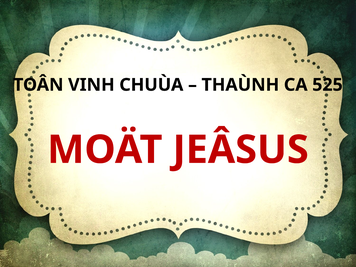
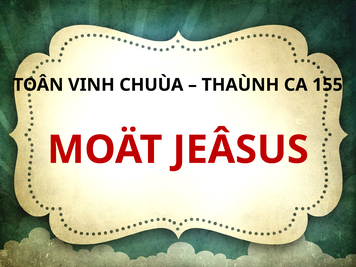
525: 525 -> 155
